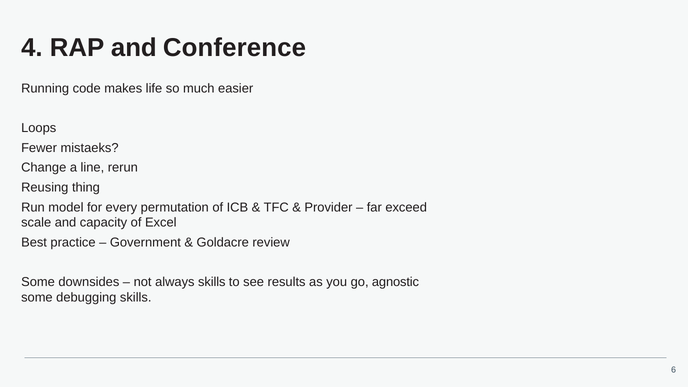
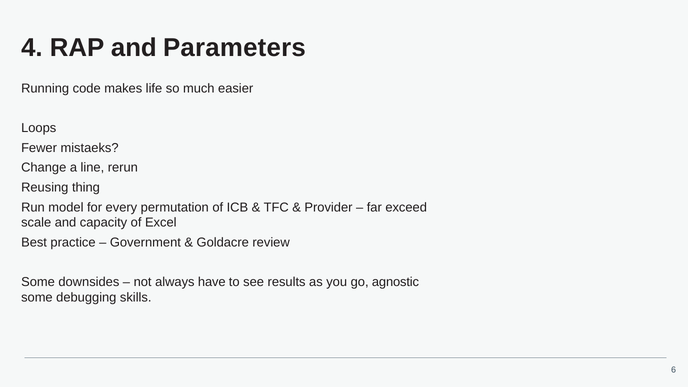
Conference: Conference -> Parameters
always skills: skills -> have
